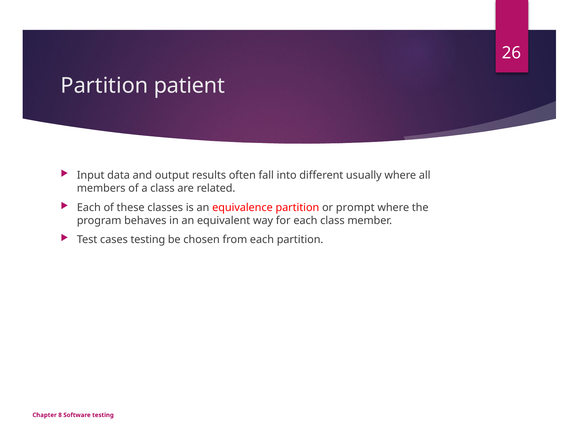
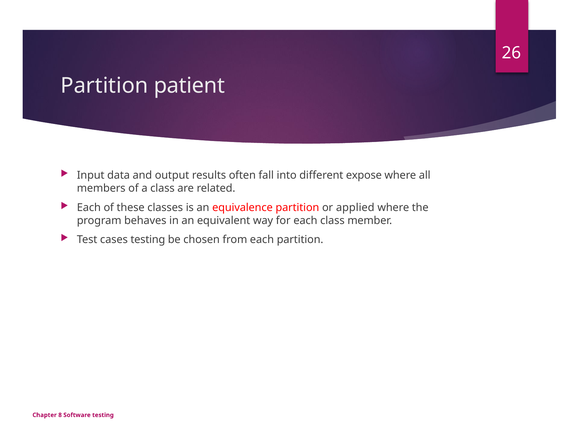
usually: usually -> expose
prompt: prompt -> applied
